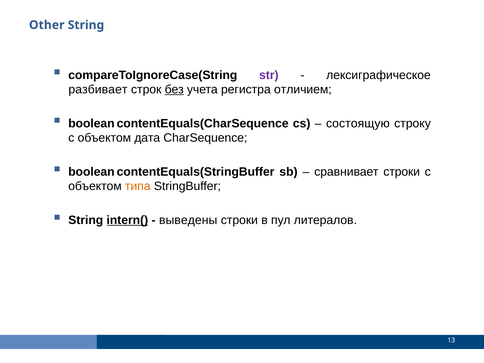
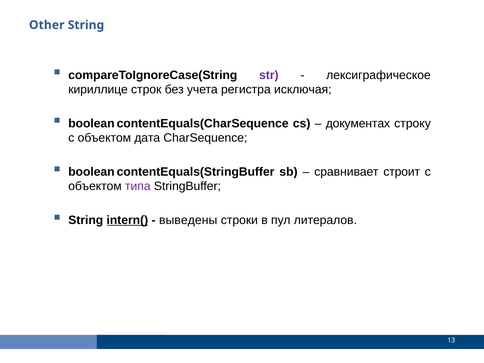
разбивает: разбивает -> кириллице
без underline: present -> none
отличием: отличием -> исключая
состоящую: состоящую -> документах
сравнивает строки: строки -> строит
типа colour: orange -> purple
